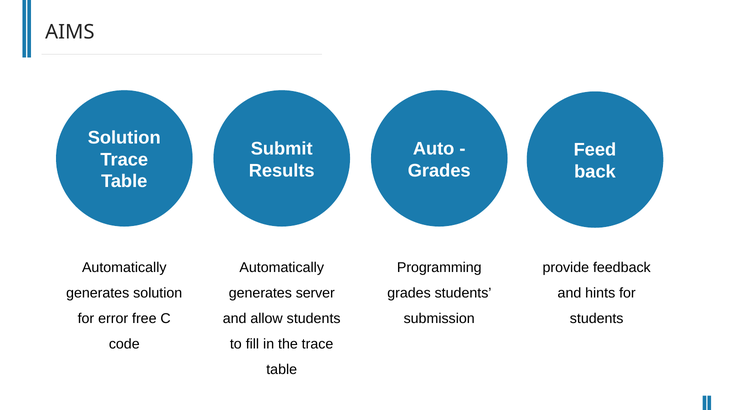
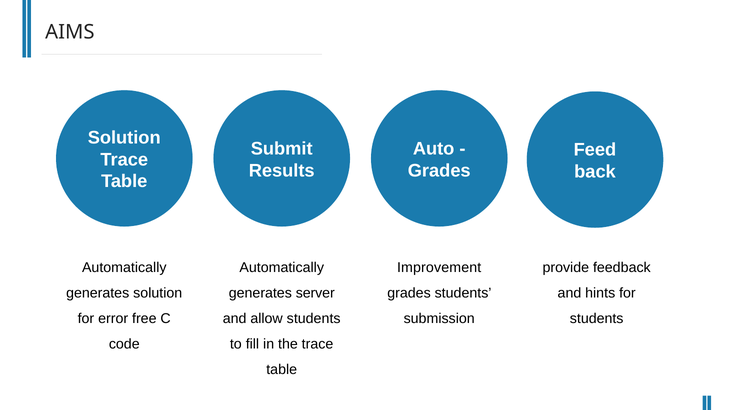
Programming: Programming -> Improvement
